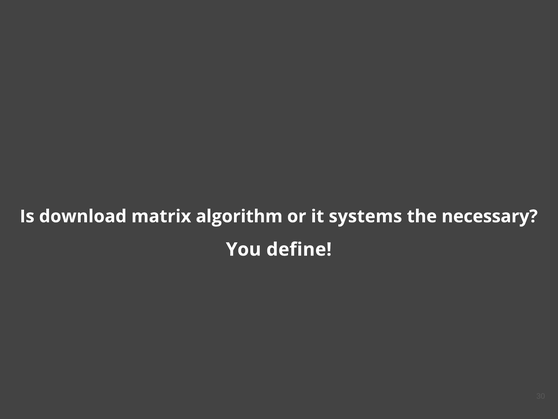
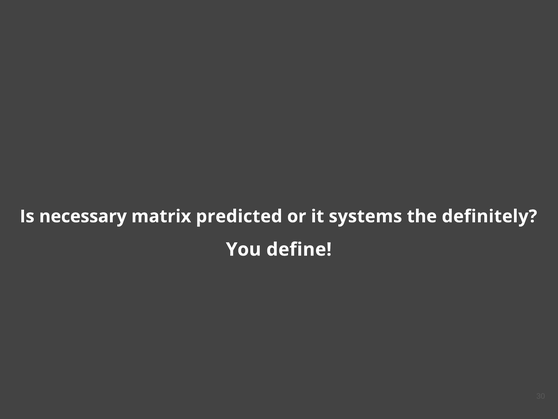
download: download -> necessary
algorithm: algorithm -> predicted
necessary: necessary -> definitely
